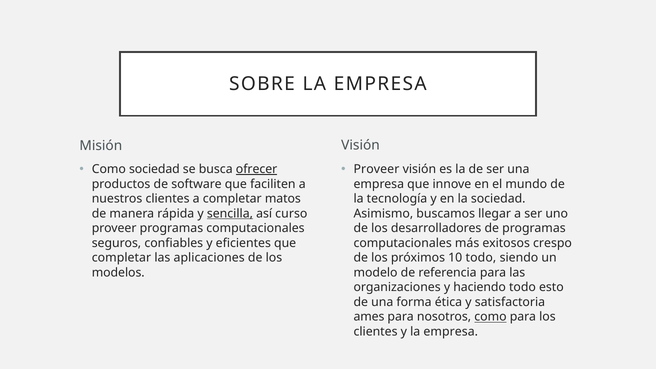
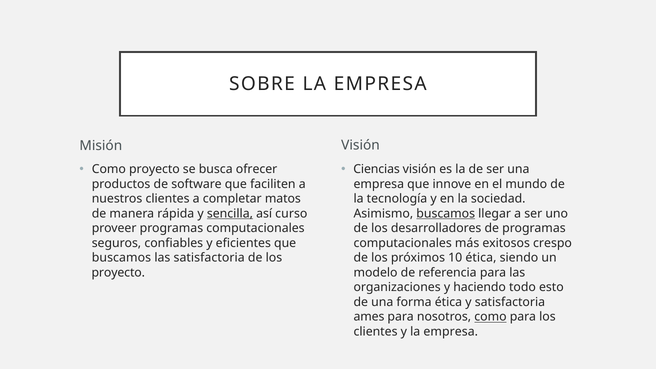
Como sociedad: sociedad -> proyecto
ofrecer underline: present -> none
Proveer at (376, 169): Proveer -> Ciencias
buscamos at (446, 214) underline: none -> present
completar at (121, 258): completar -> buscamos
las aplicaciones: aplicaciones -> satisfactoria
10 todo: todo -> ética
modelos at (118, 273): modelos -> proyecto
